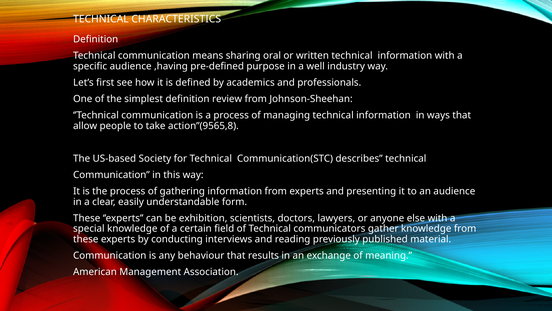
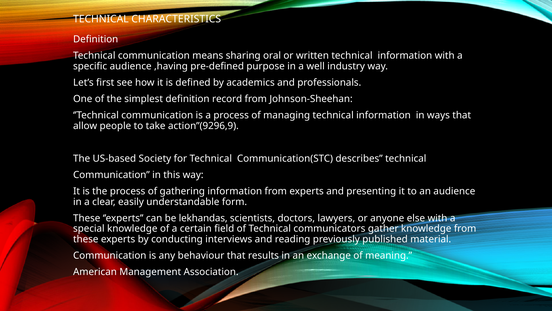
review: review -> record
action’’(9565,8: action’’(9565,8 -> action’’(9296,9
exhibition: exhibition -> lekhandas
